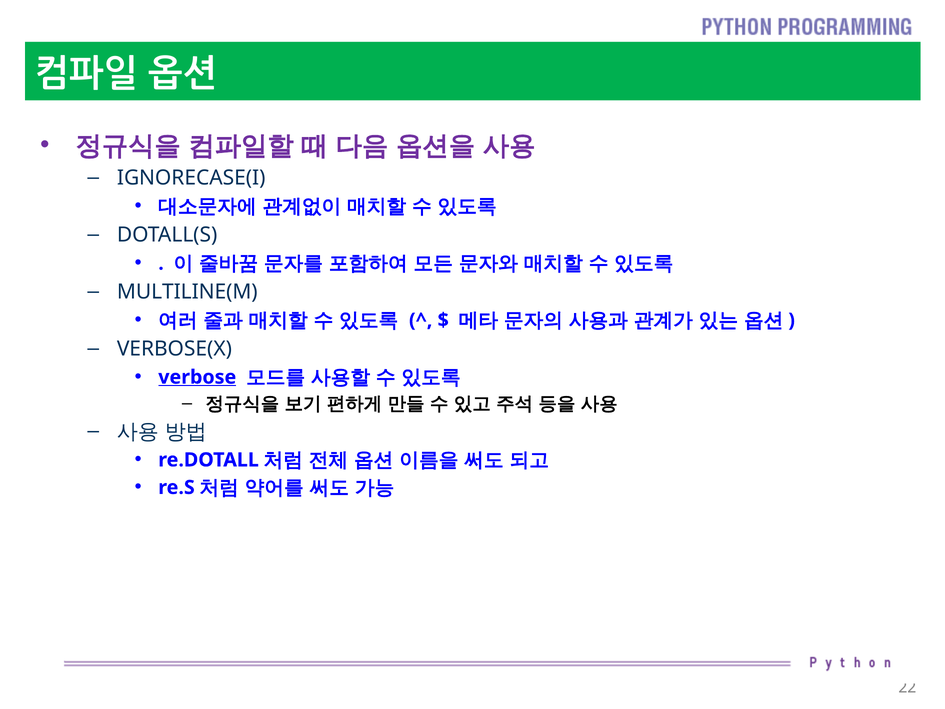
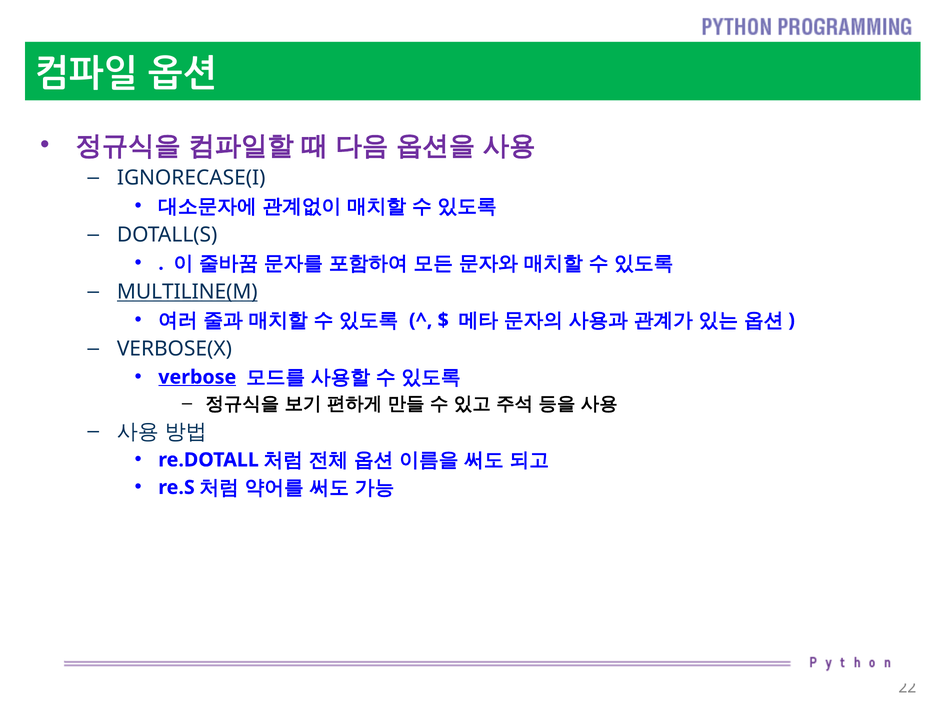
MULTILINE(M underline: none -> present
